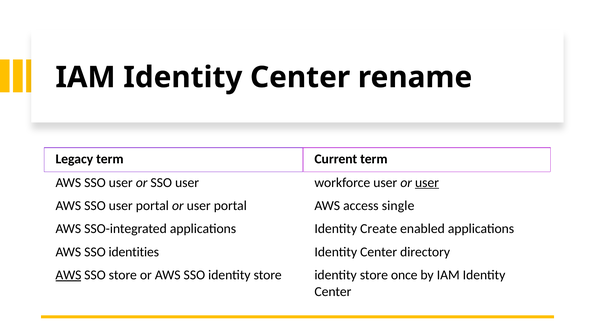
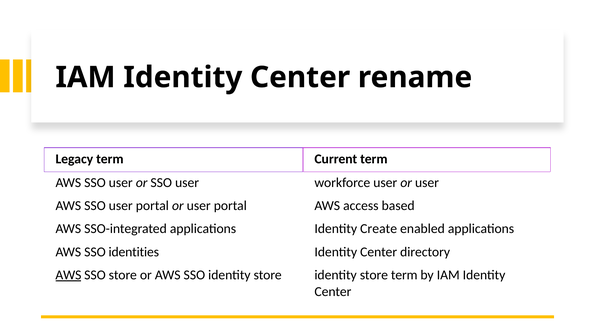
user at (427, 182) underline: present -> none
single: single -> based
store once: once -> term
